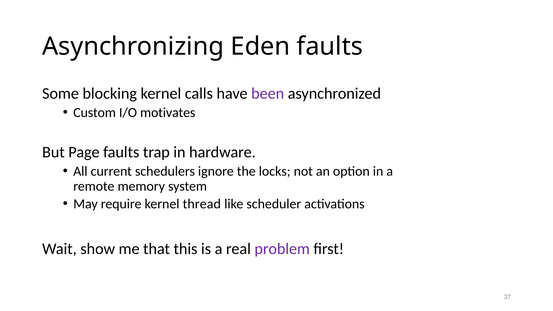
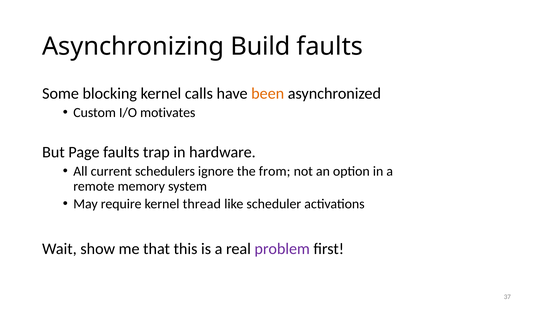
Eden: Eden -> Build
been colour: purple -> orange
locks: locks -> from
